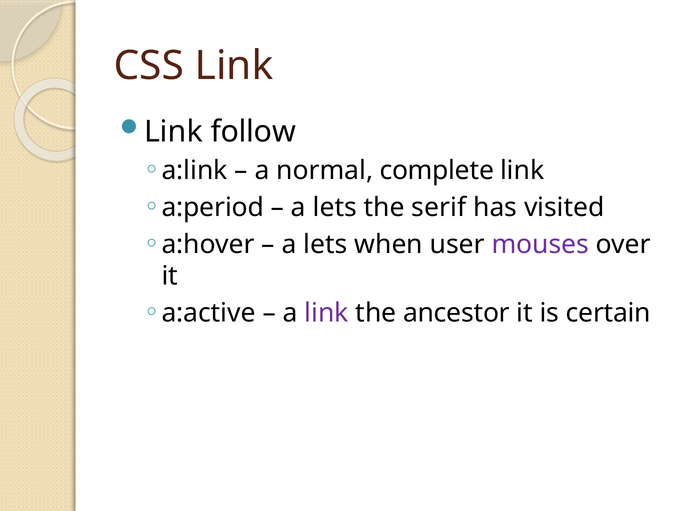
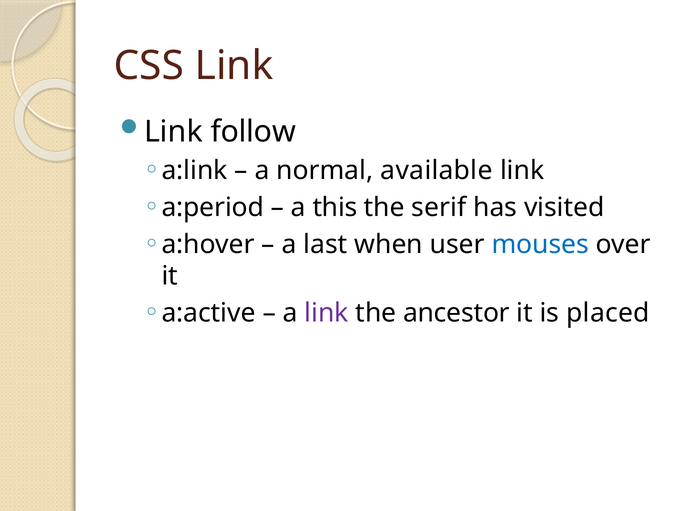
complete: complete -> available
lets at (335, 208): lets -> this
lets at (325, 245): lets -> last
mouses colour: purple -> blue
certain: certain -> placed
